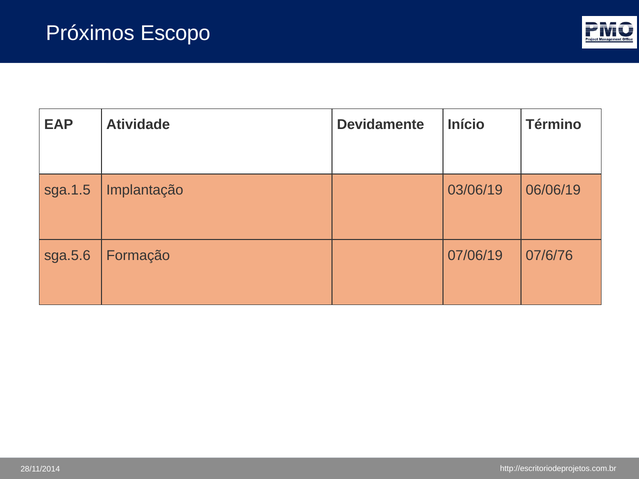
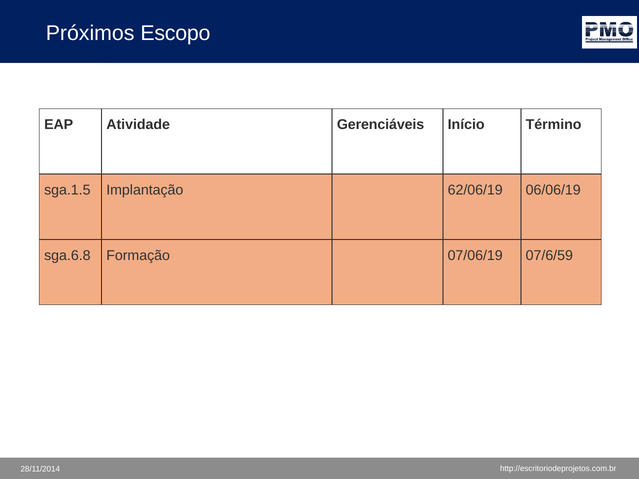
Devidamente: Devidamente -> Gerenciáveis
03/06/19: 03/06/19 -> 62/06/19
sga.5.6: sga.5.6 -> sga.6.8
07/6/76: 07/6/76 -> 07/6/59
